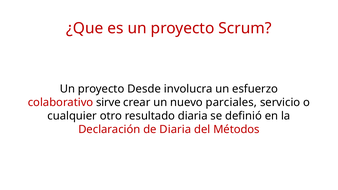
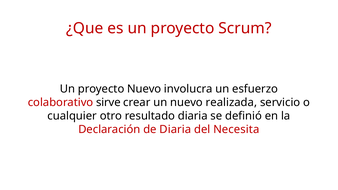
proyecto Desde: Desde -> Nuevo
parciales: parciales -> realizada
Métodos: Métodos -> Necesita
